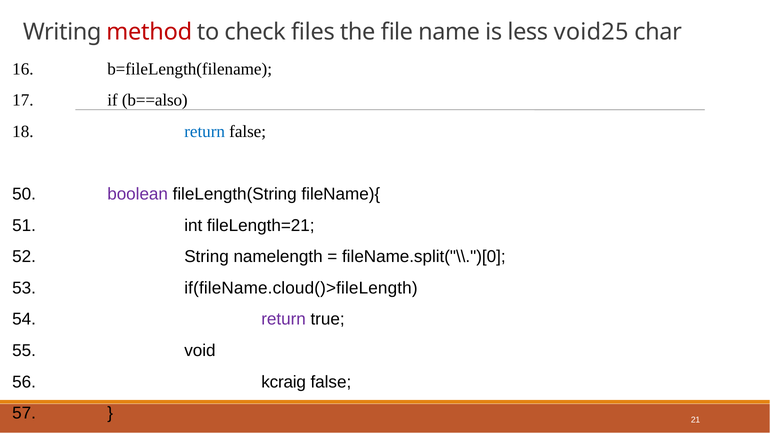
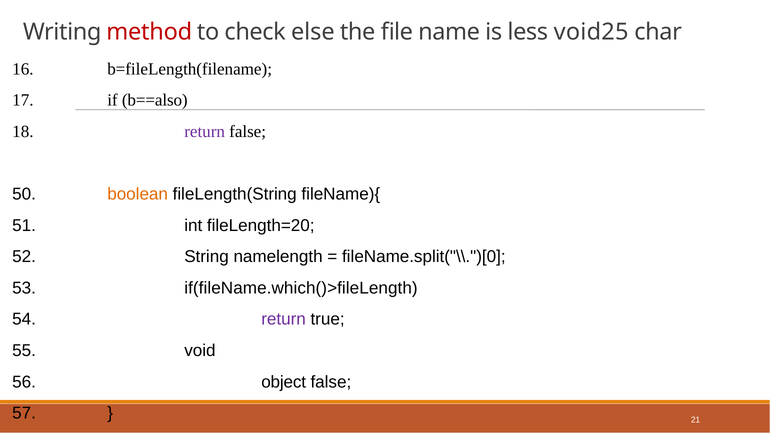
files: files -> else
return at (205, 132) colour: blue -> purple
boolean colour: purple -> orange
fileLength=21: fileLength=21 -> fileLength=20
if(fileName.cloud()>fileLength: if(fileName.cloud()>fileLength -> if(fileName.which()>fileLength
kcraig: kcraig -> object
